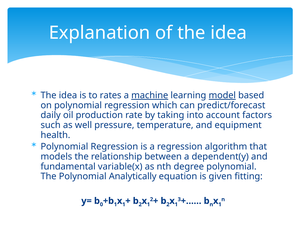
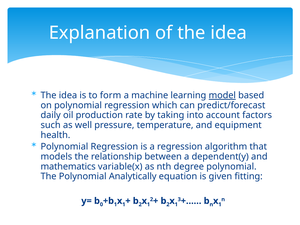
rates: rates -> form
machine underline: present -> none
fundamental: fundamental -> mathematics
